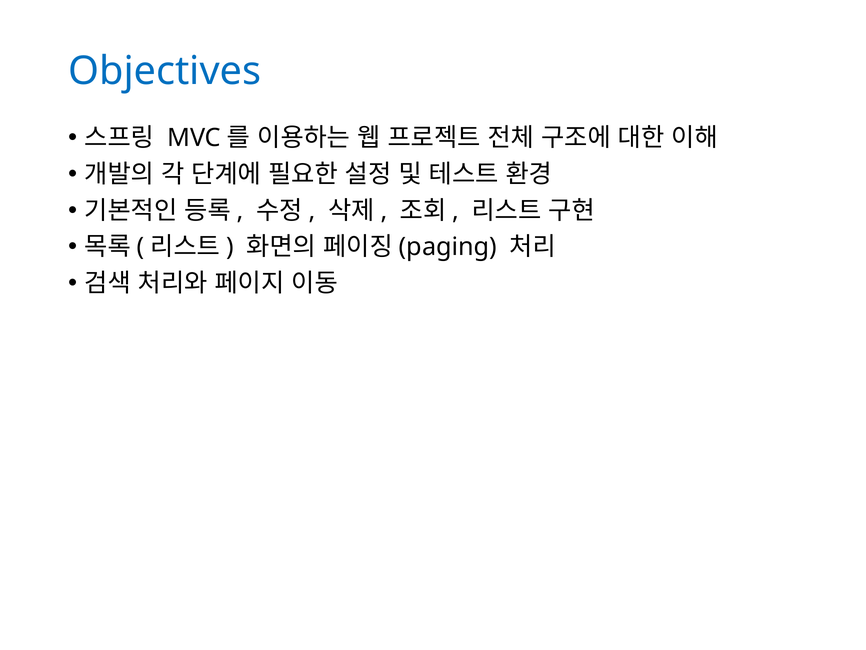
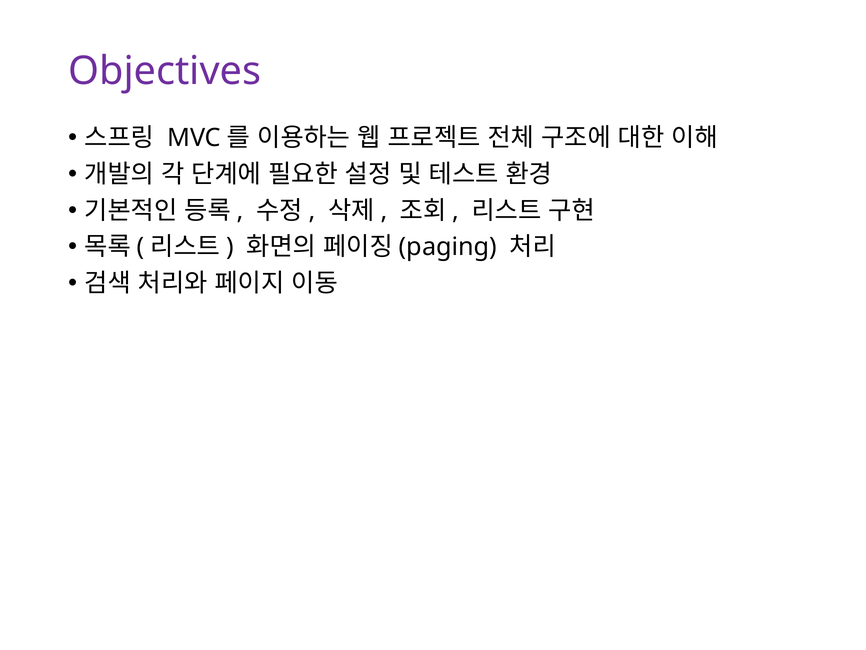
Objectives colour: blue -> purple
